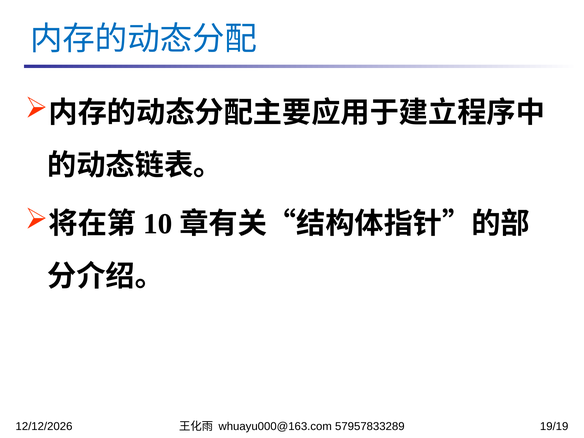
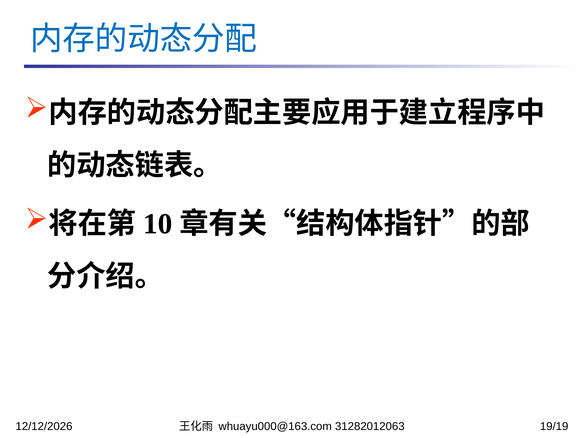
57957833289: 57957833289 -> 31282012063
